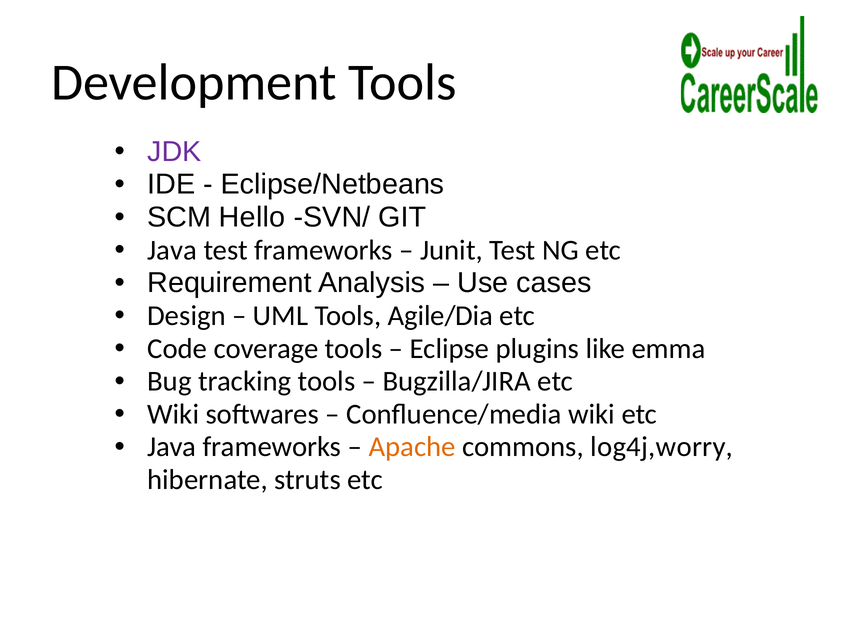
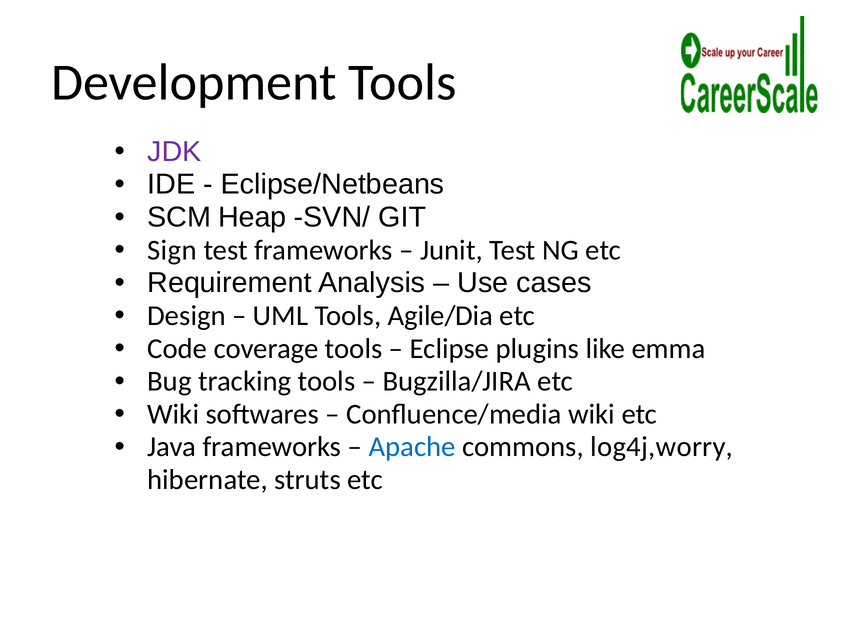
Hello: Hello -> Heap
Java at (172, 250): Java -> Sign
Apache colour: orange -> blue
